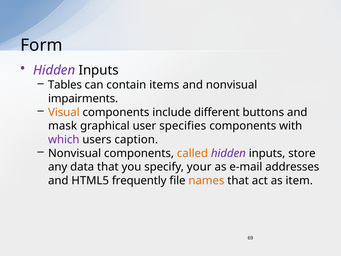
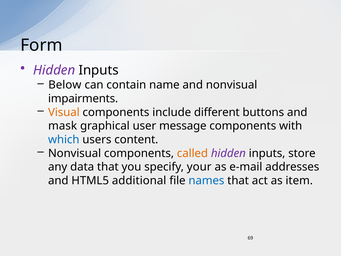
Tables: Tables -> Below
items: items -> name
specifies: specifies -> message
which colour: purple -> blue
caption: caption -> content
frequently: frequently -> additional
names colour: orange -> blue
